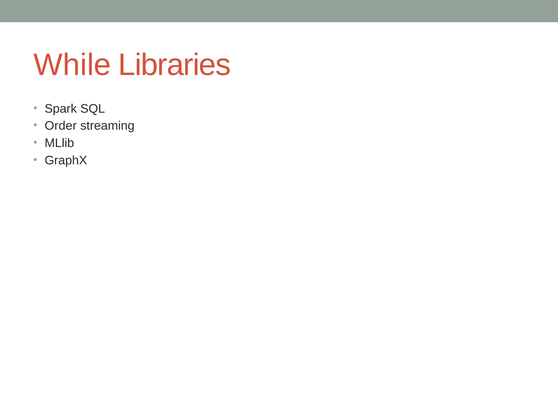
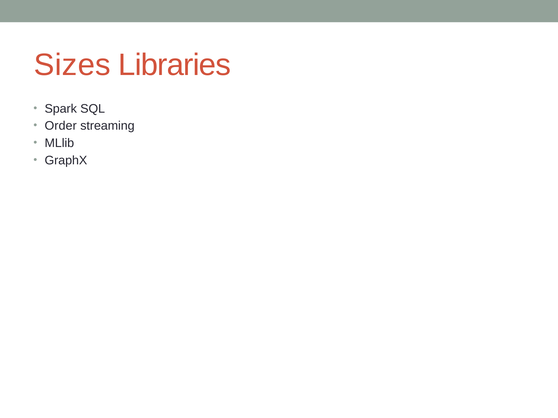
While: While -> Sizes
